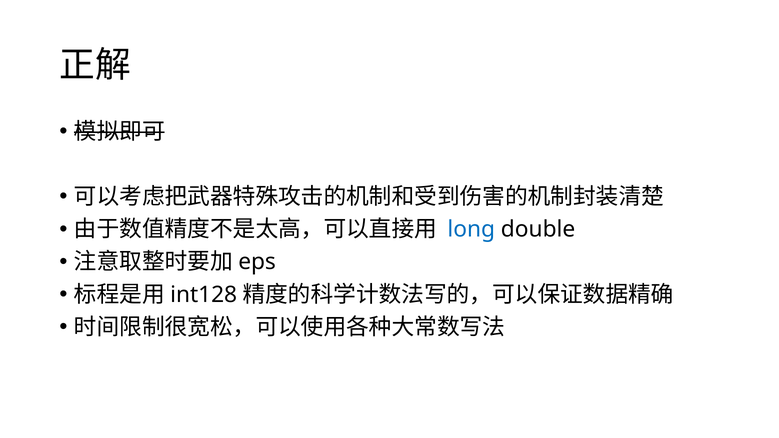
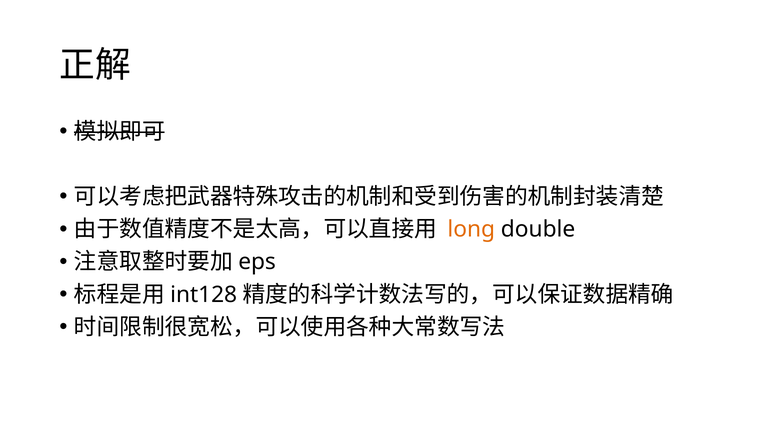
long colour: blue -> orange
